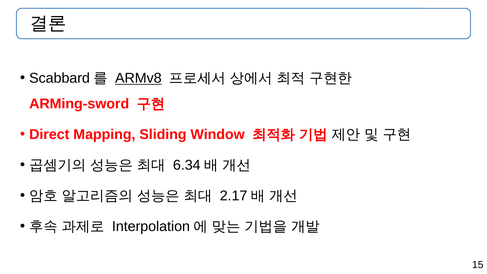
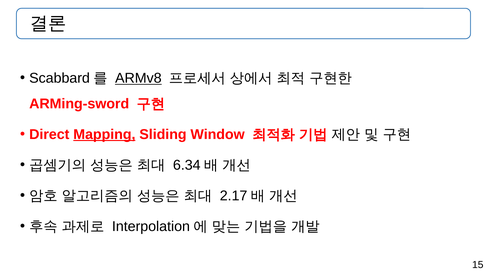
Mapping underline: none -> present
